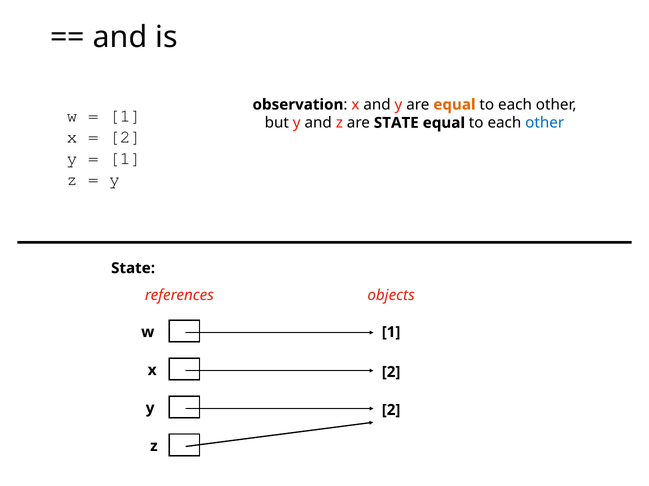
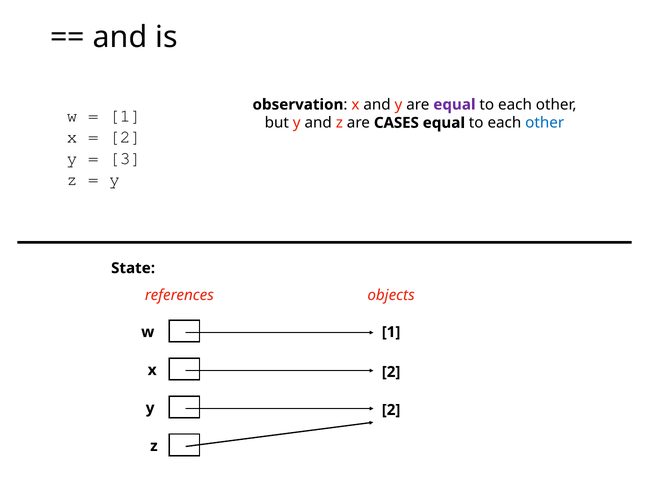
equal at (454, 105) colour: orange -> purple
are STATE: STATE -> CASES
1 at (125, 159): 1 -> 3
